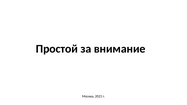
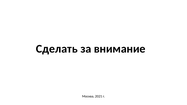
Простой: Простой -> Сделать
